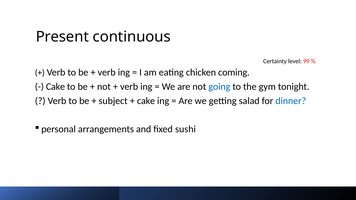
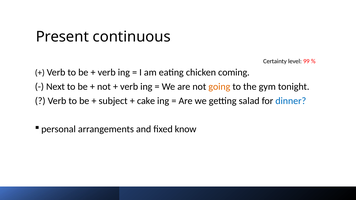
Cake at (55, 87): Cake -> Next
going colour: blue -> orange
sushi: sushi -> know
